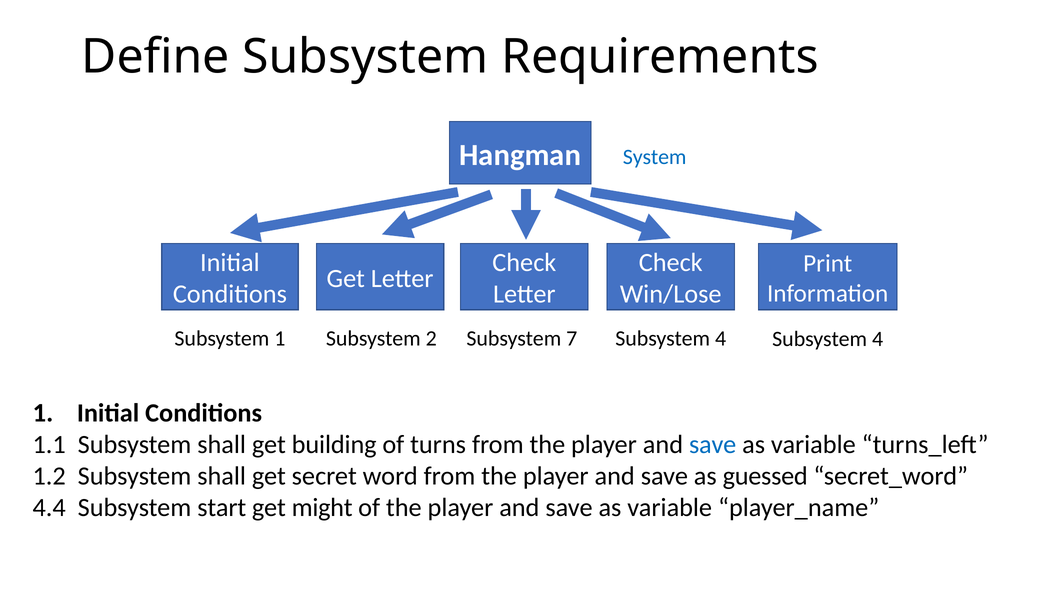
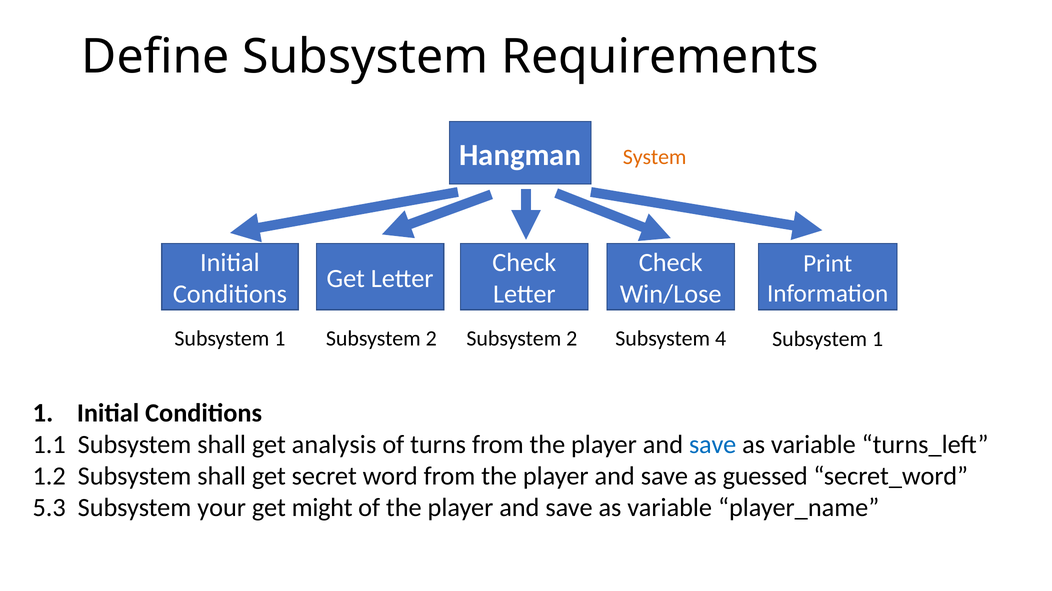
System colour: blue -> orange
2 Subsystem 7: 7 -> 2
4 at (878, 339): 4 -> 1
building: building -> analysis
4.4: 4.4 -> 5.3
start: start -> your
